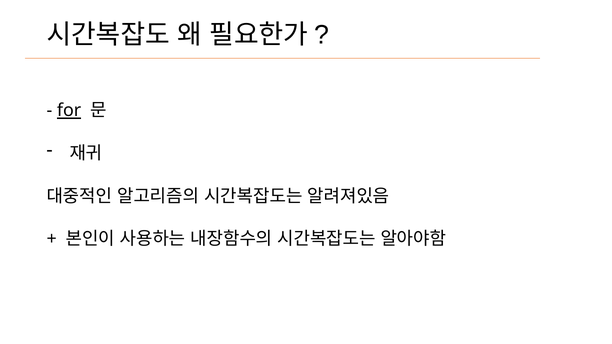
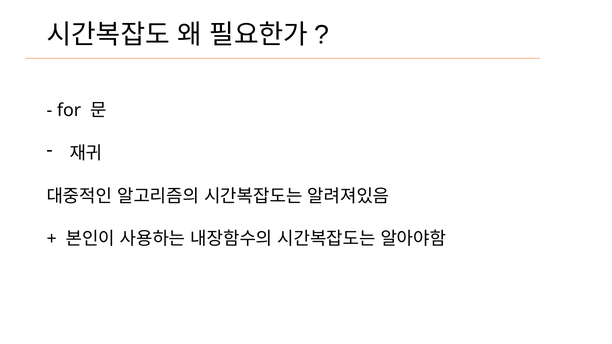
for underline: present -> none
